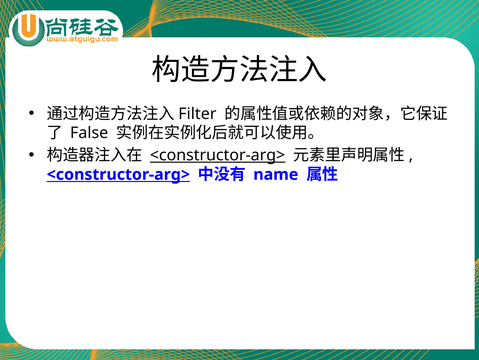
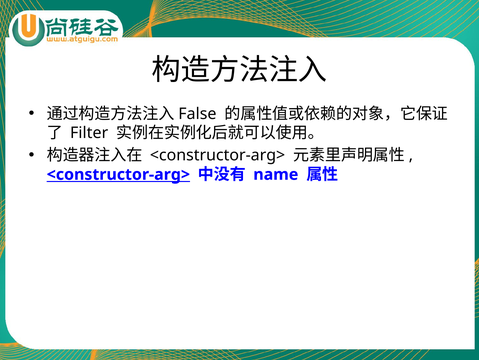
Filter: Filter -> False
False: False -> Filter
<constructor-arg> at (218, 155) underline: present -> none
